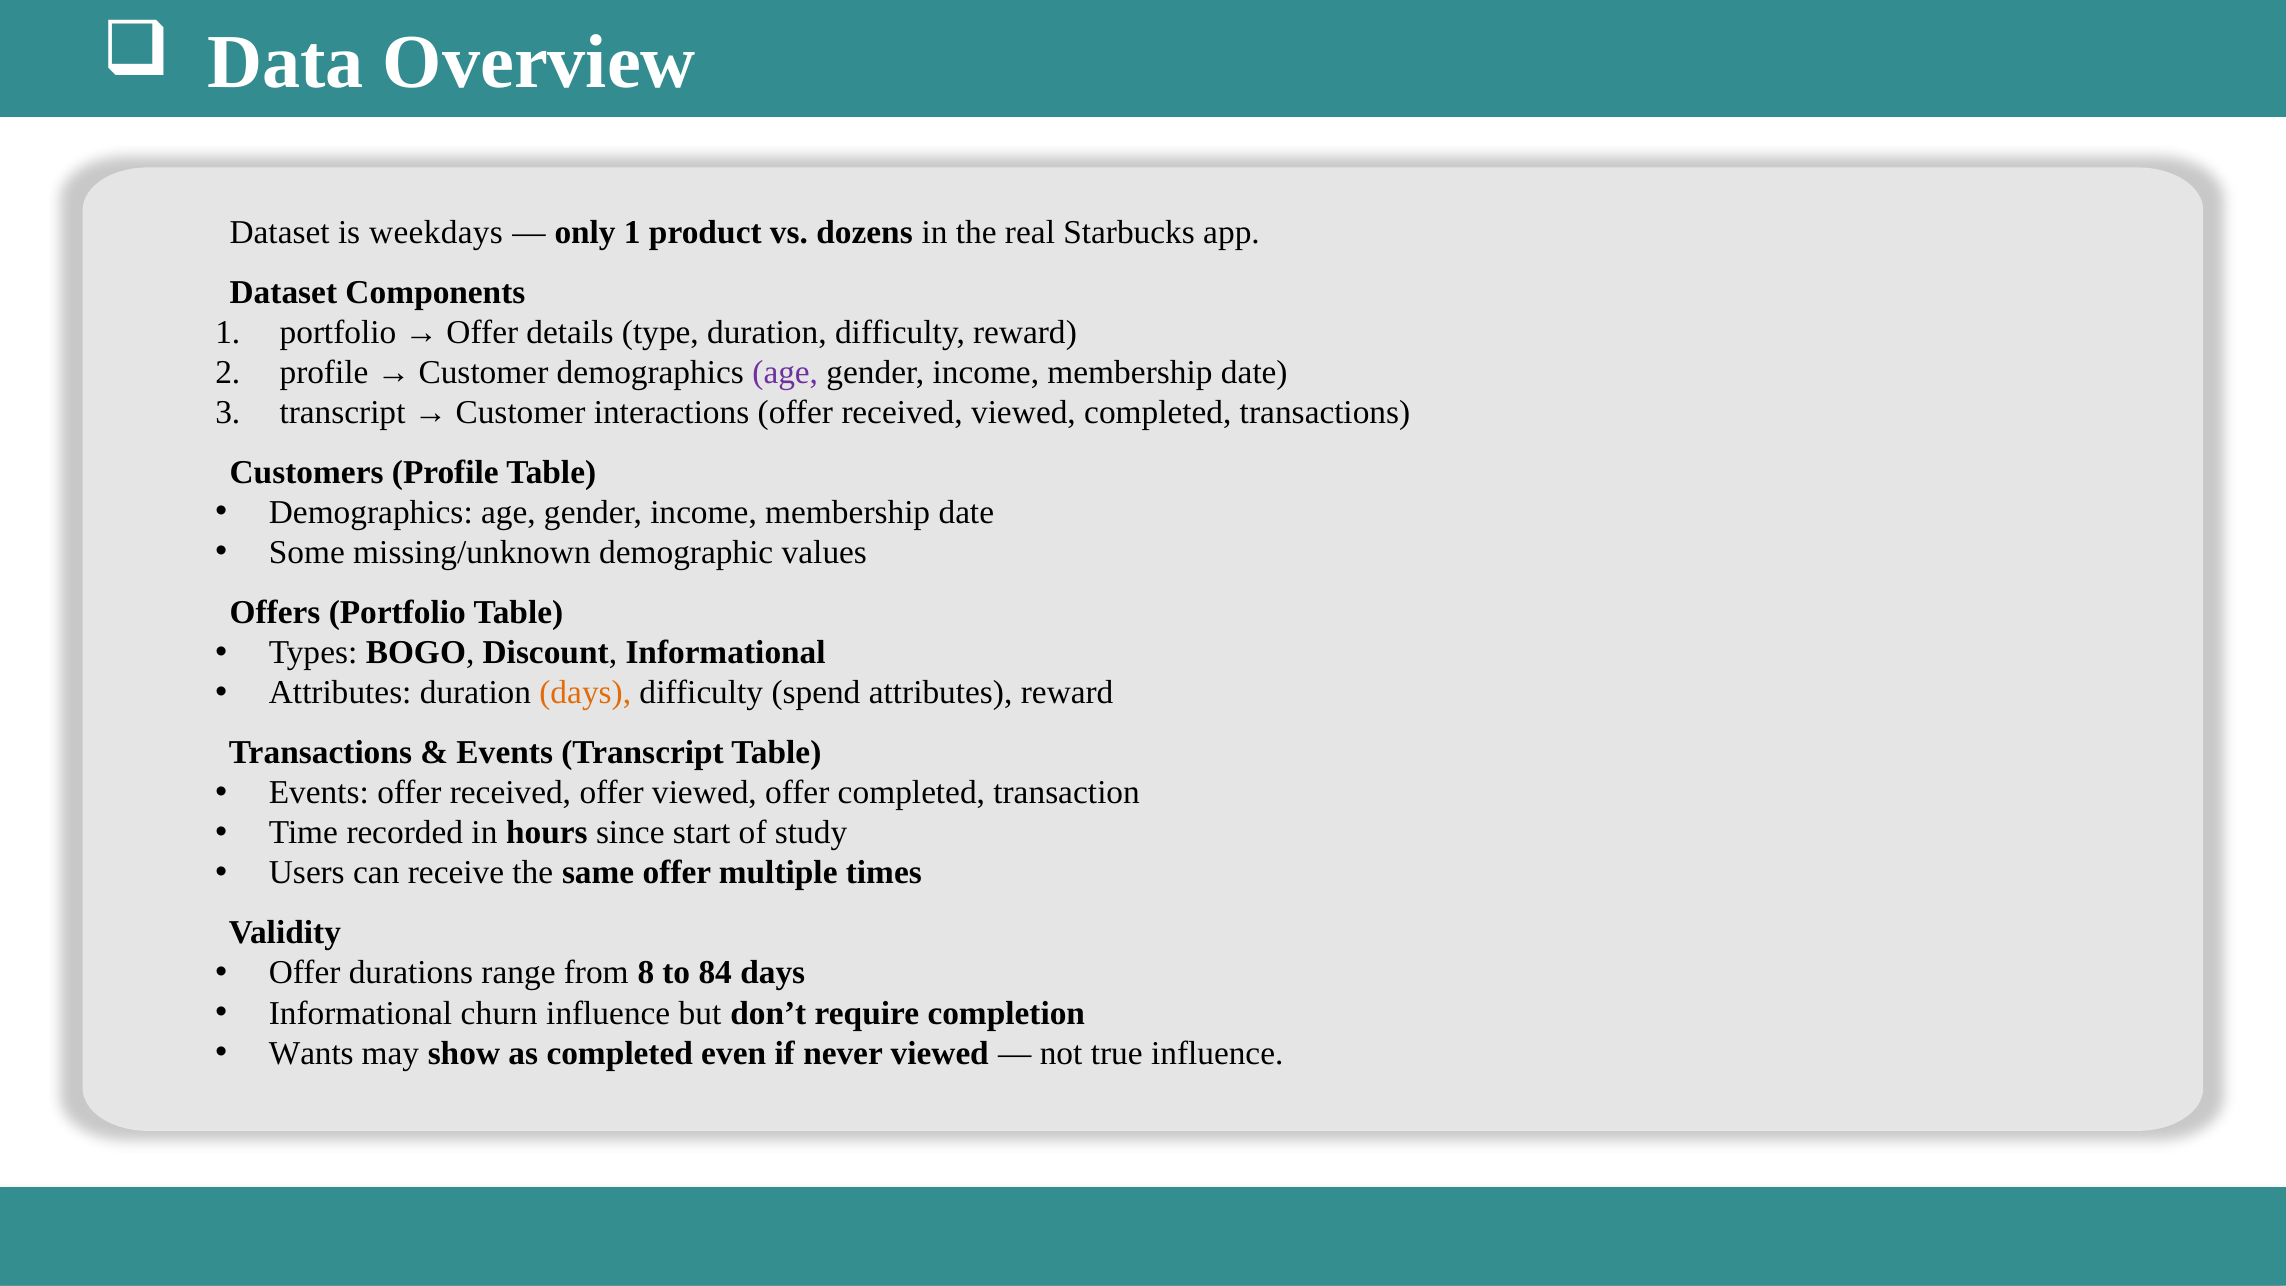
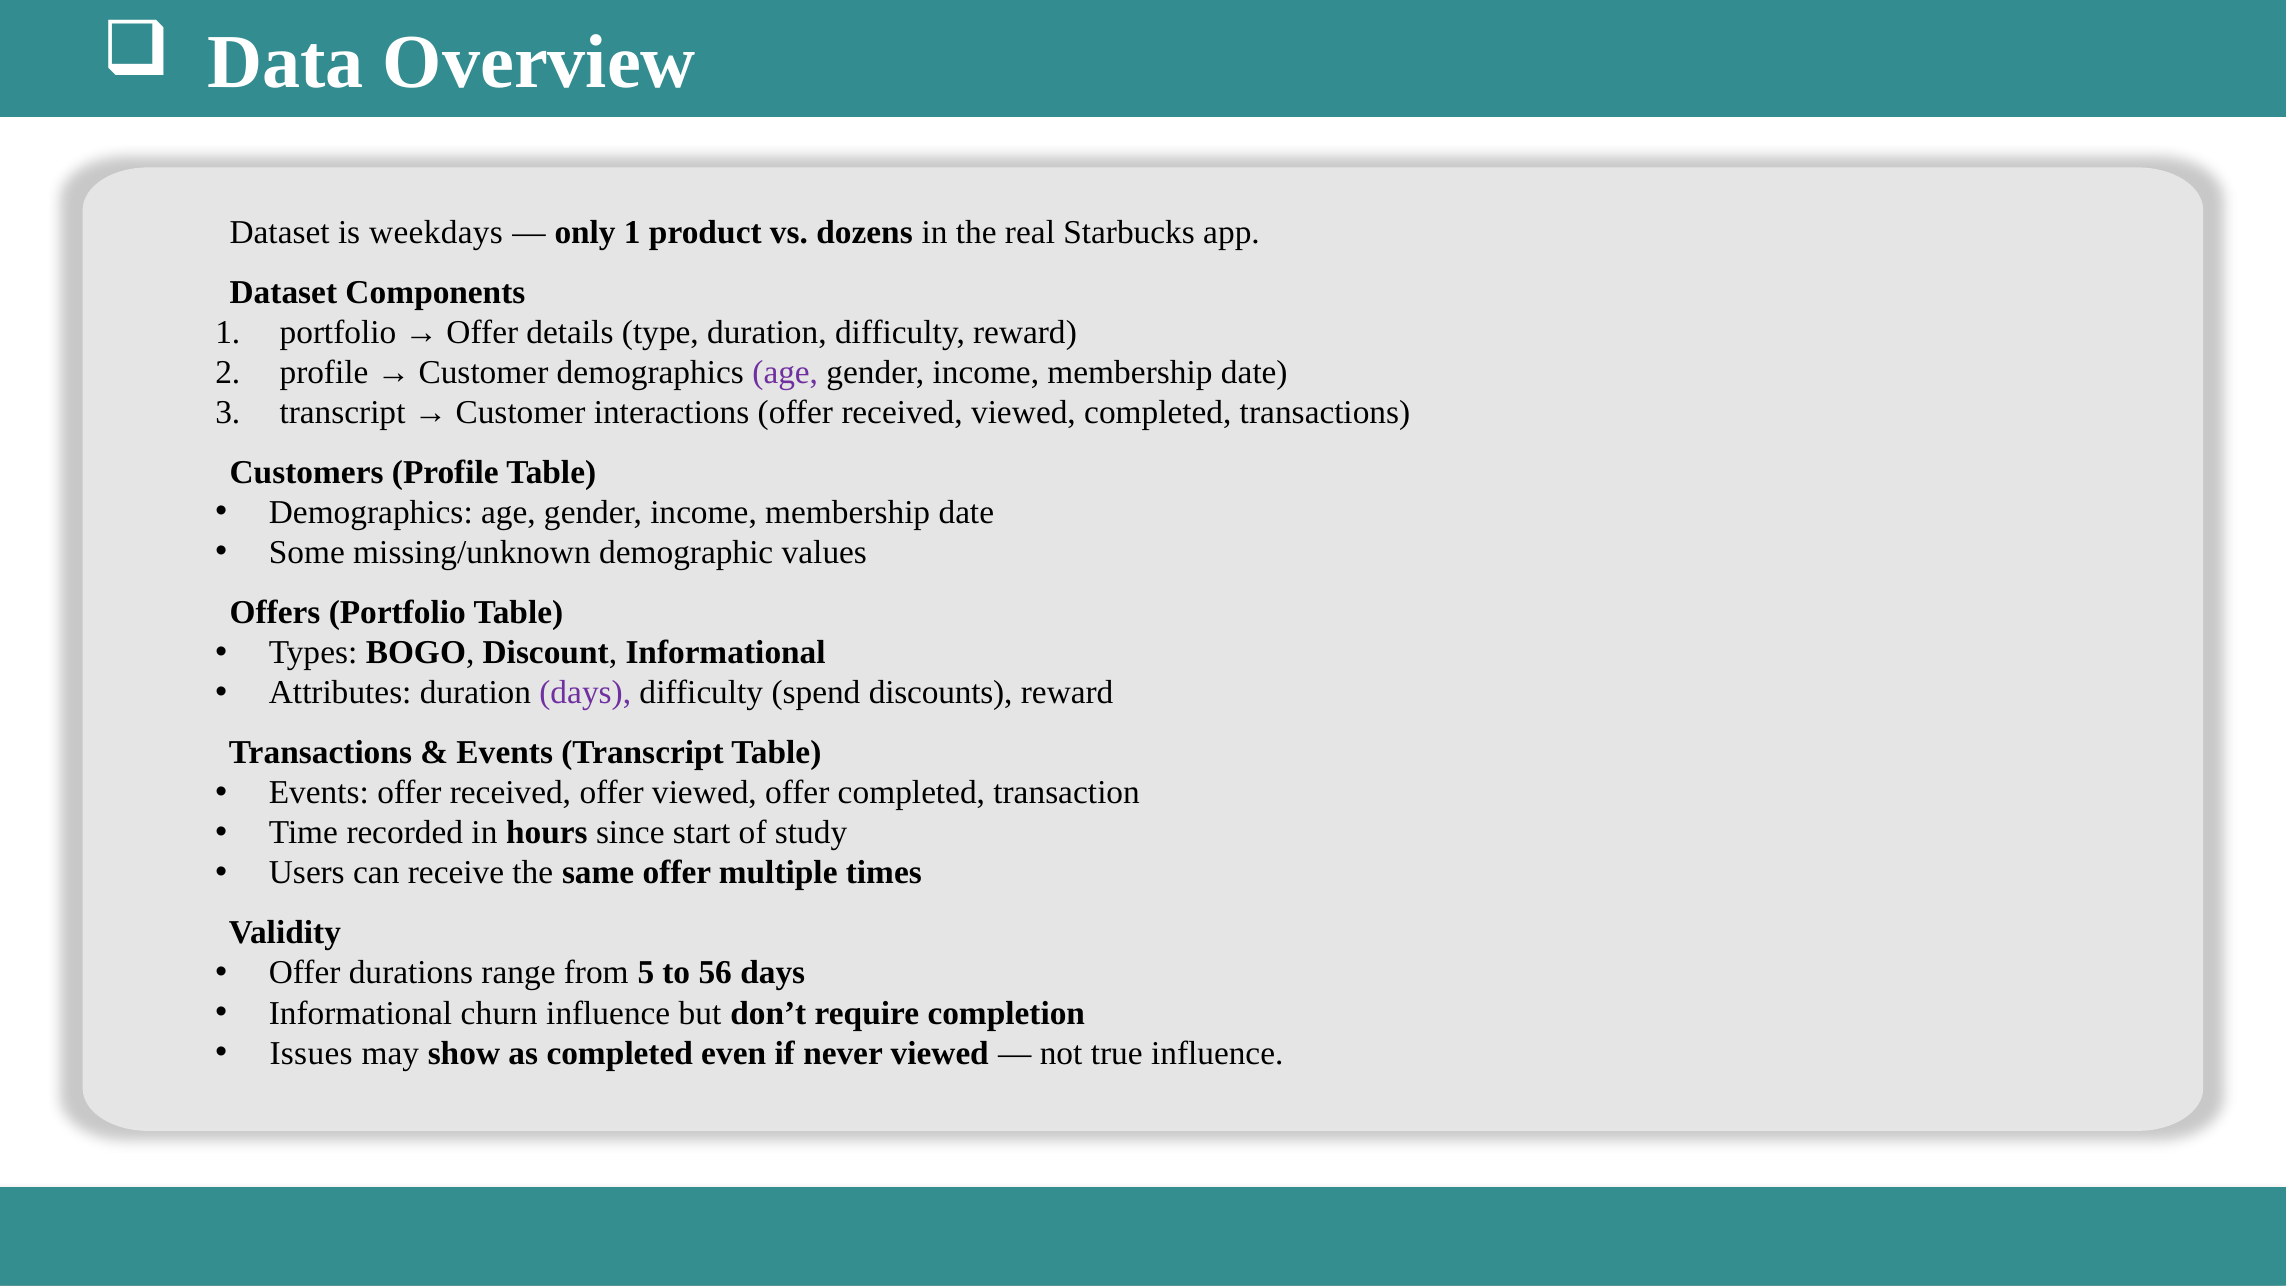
days at (585, 693) colour: orange -> purple
spend attributes: attributes -> discounts
8: 8 -> 5
84: 84 -> 56
Wants: Wants -> Issues
